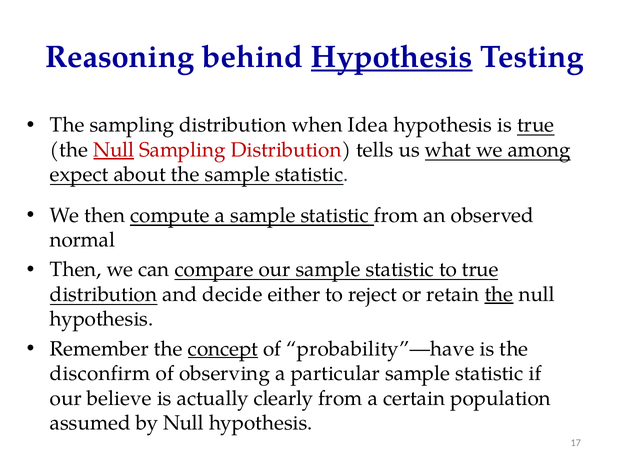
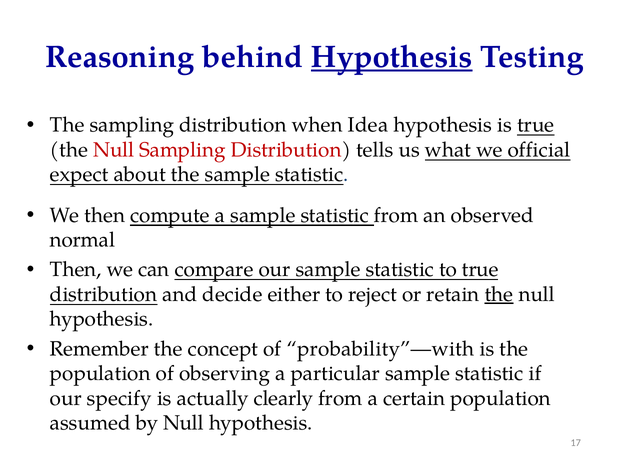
Null at (114, 150) underline: present -> none
among: among -> official
concept underline: present -> none
probability”—have: probability”—have -> probability”—with
disconfirm at (100, 373): disconfirm -> population
believe: believe -> specify
